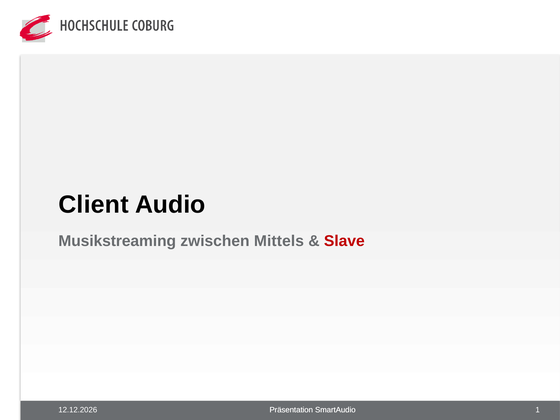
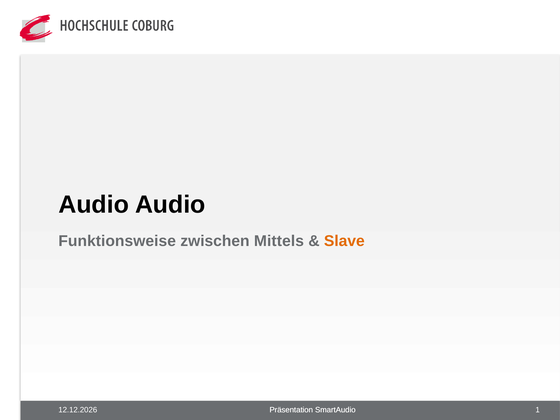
Client at (94, 205): Client -> Audio
Musikstreaming: Musikstreaming -> Funktionsweise
Slave colour: red -> orange
